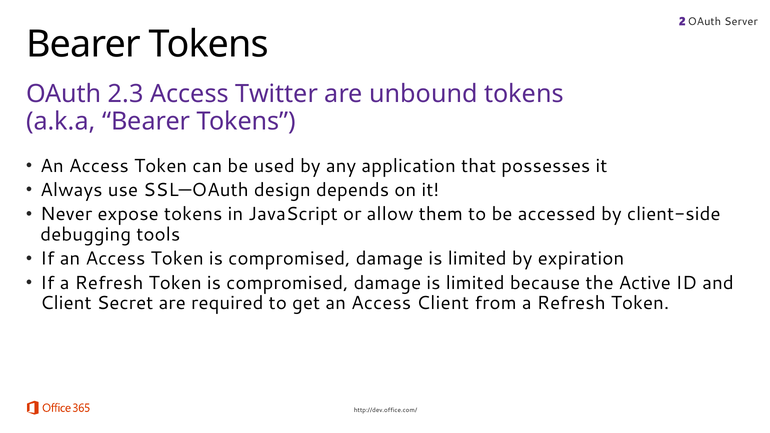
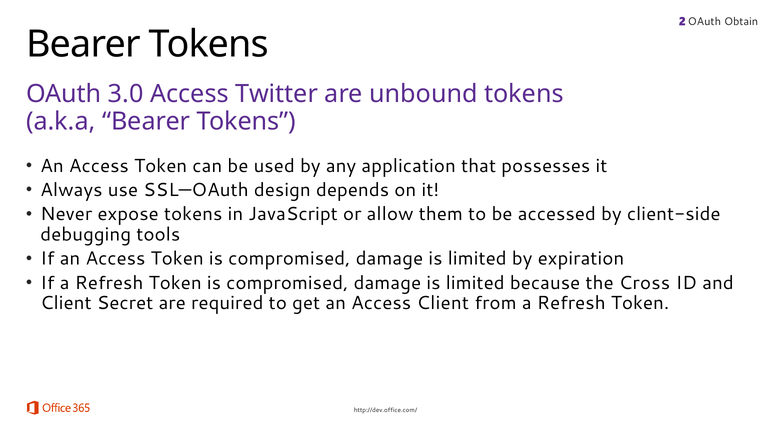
Server: Server -> Obtain
2.3: 2.3 -> 3.0
Active: Active -> Cross
